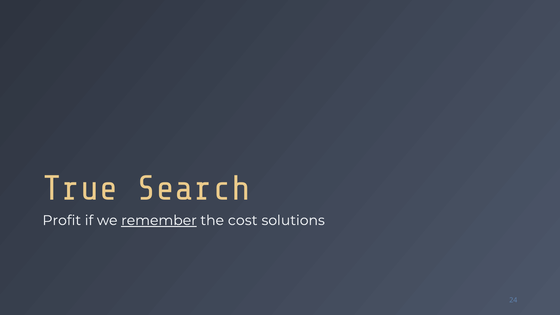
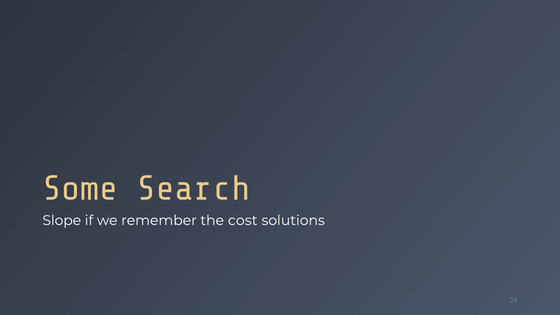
True: True -> Some
Profit: Profit -> Slope
remember underline: present -> none
